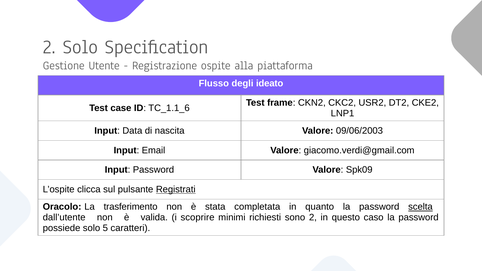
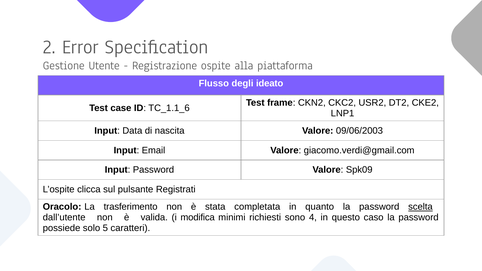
2 Solo: Solo -> Error
Registrati underline: present -> none
scoprire: scoprire -> modifica
sono 2: 2 -> 4
